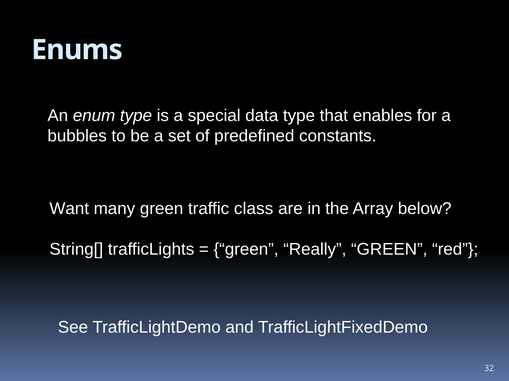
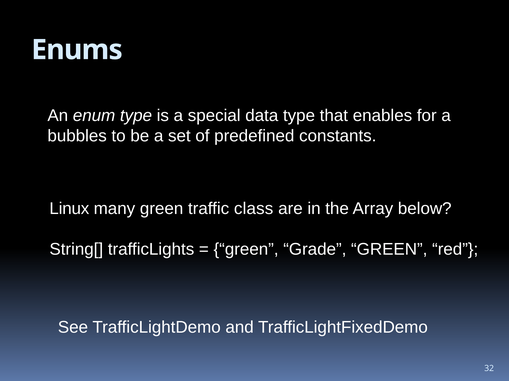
Want: Want -> Linux
Really: Really -> Grade
